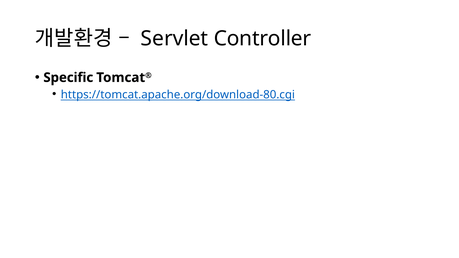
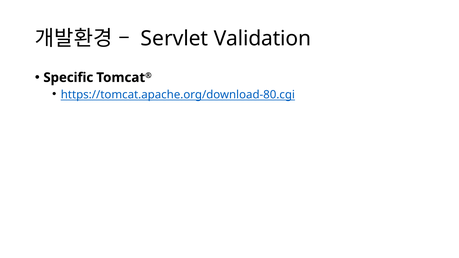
Controller: Controller -> Validation
